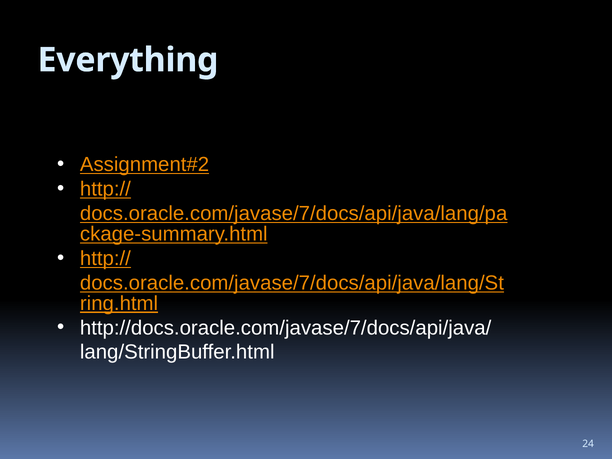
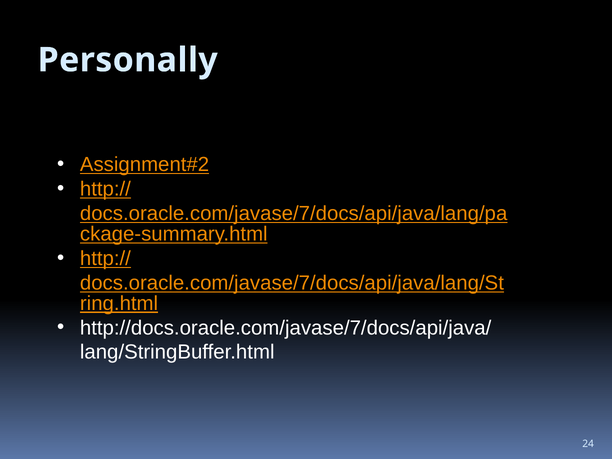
Everything: Everything -> Personally
